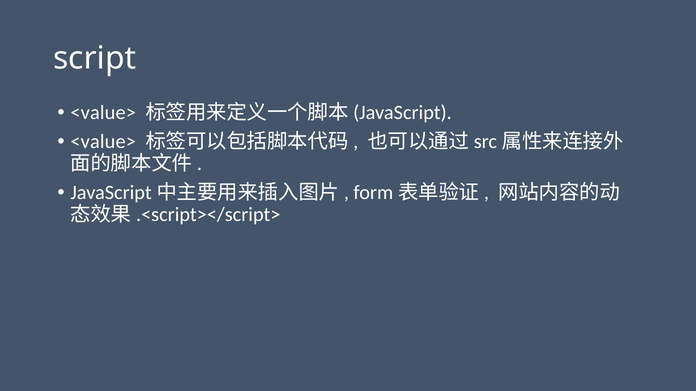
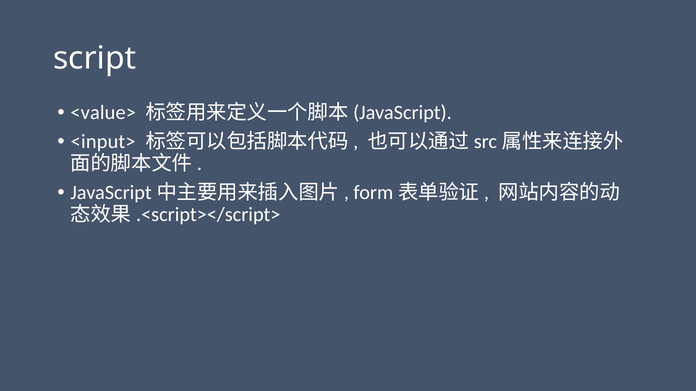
<value> at (103, 142): <value> -> <input>
